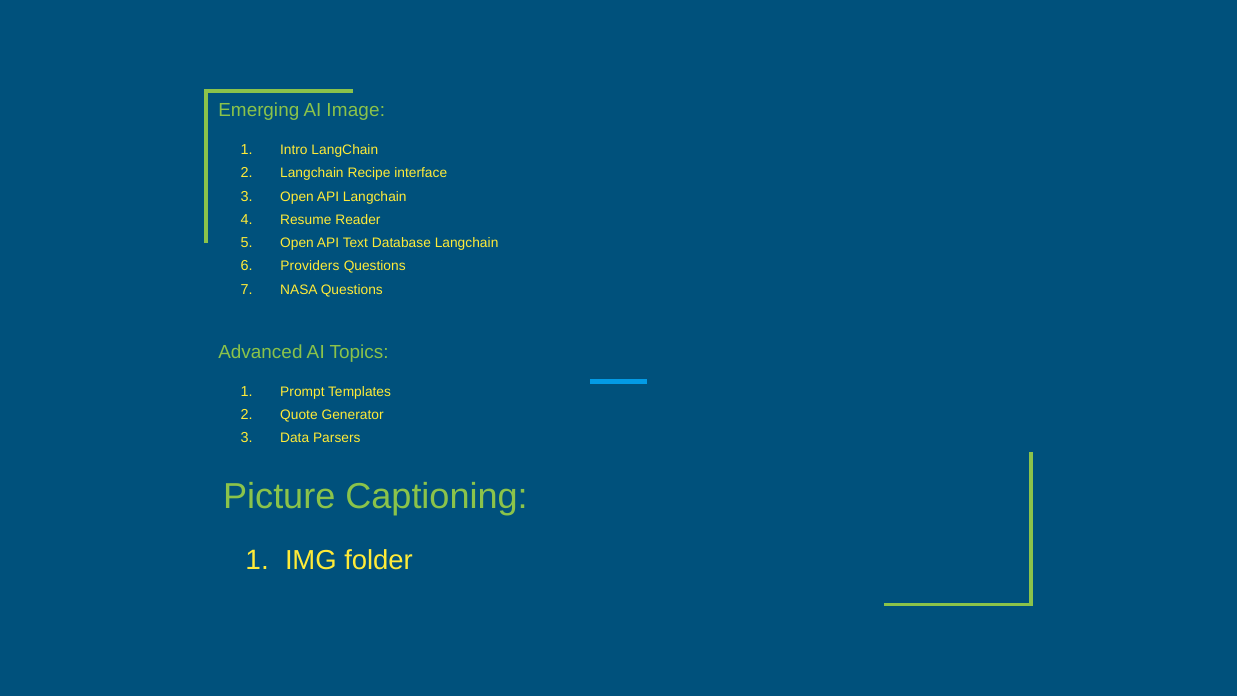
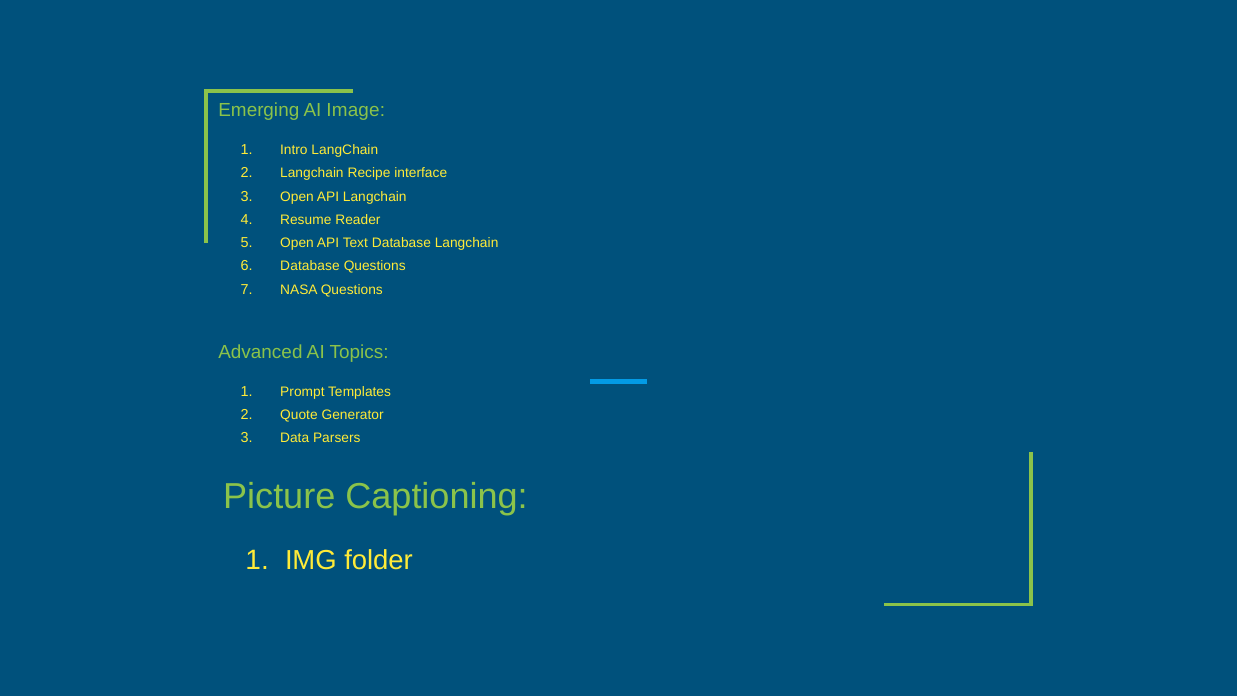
Providers at (310, 266): Providers -> Database
